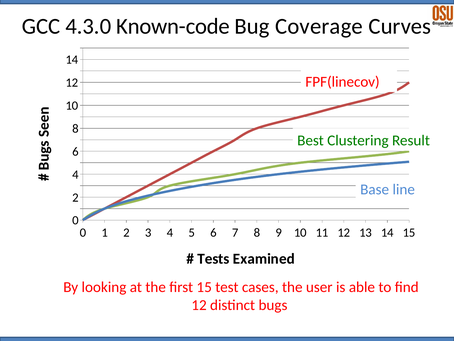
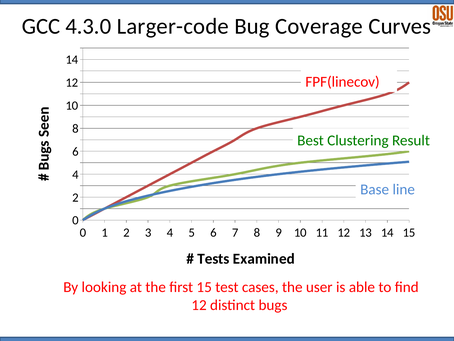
Known-code: Known-code -> Larger-code
